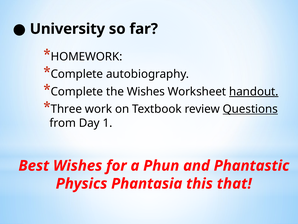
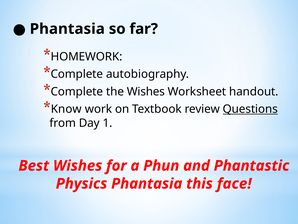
University at (67, 29): University -> Phantasia
handout underline: present -> none
Three: Three -> Know
that: that -> face
